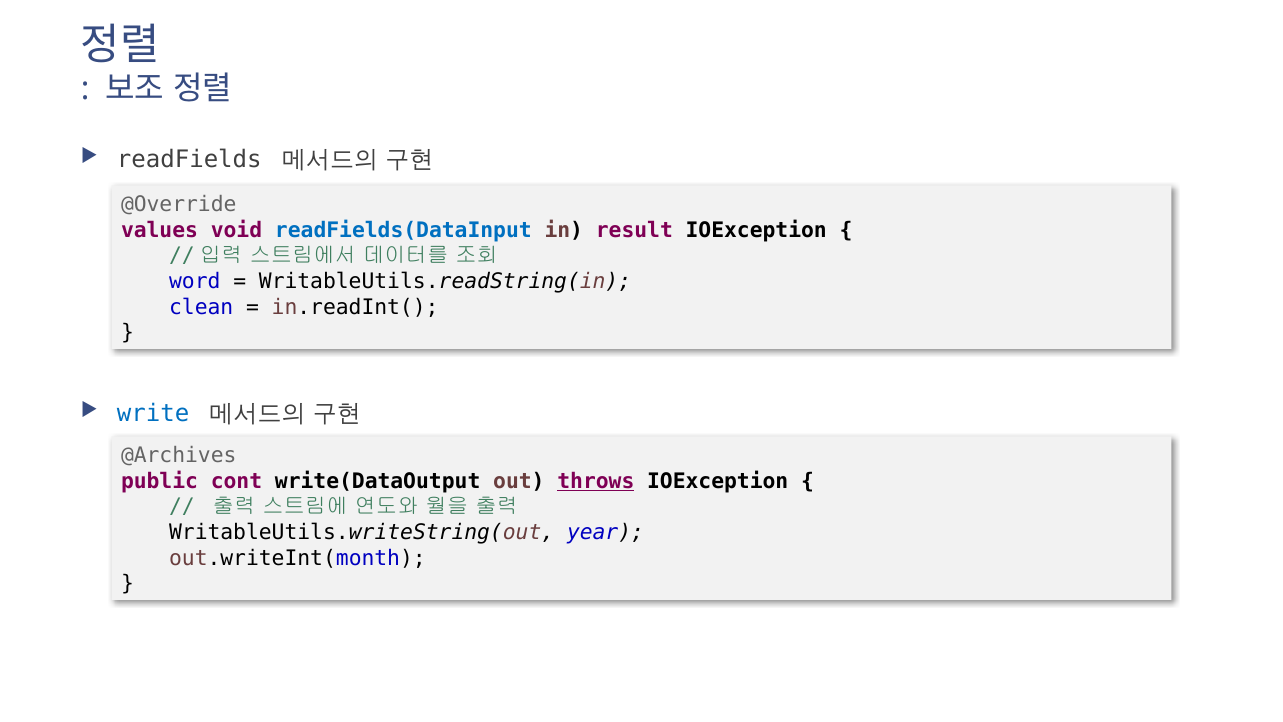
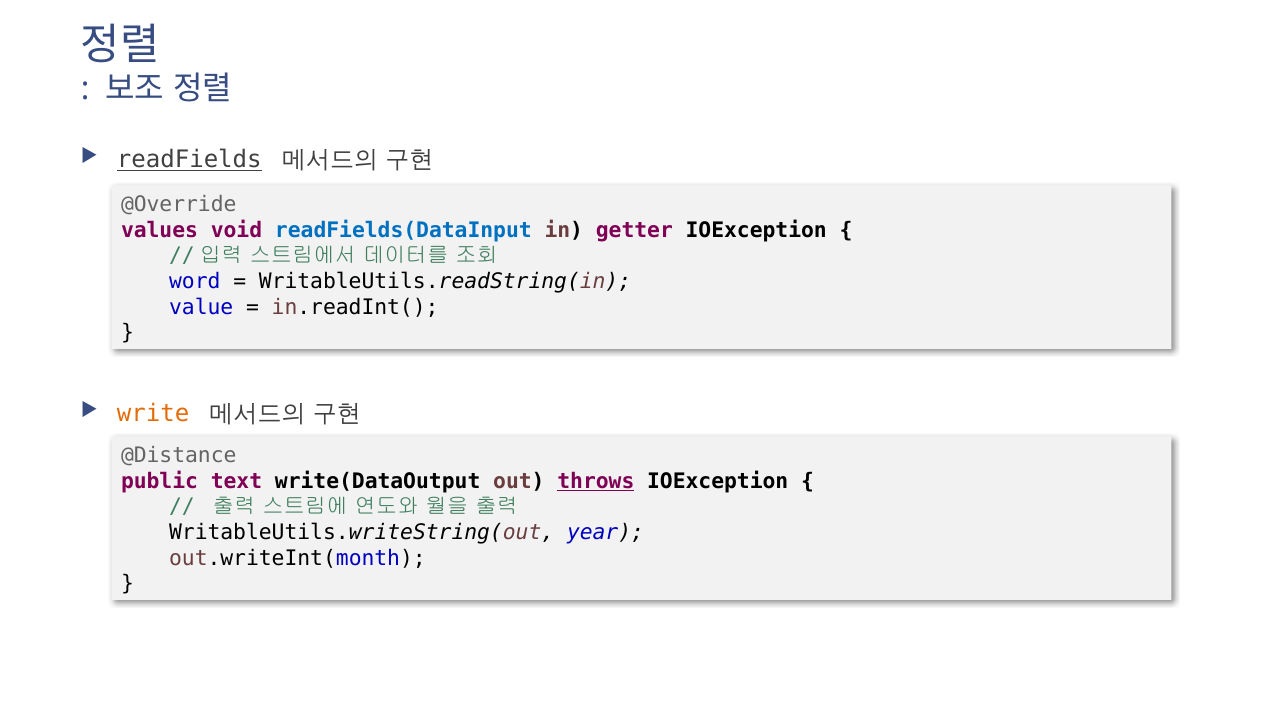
readFields underline: none -> present
result: result -> getter
clean: clean -> value
write colour: blue -> orange
@Archives: @Archives -> @Distance
cont: cont -> text
